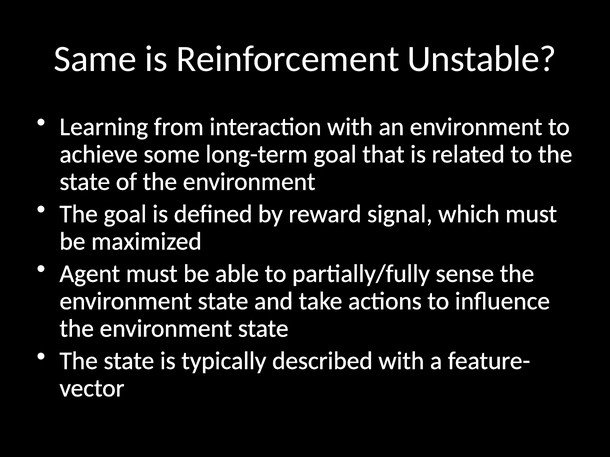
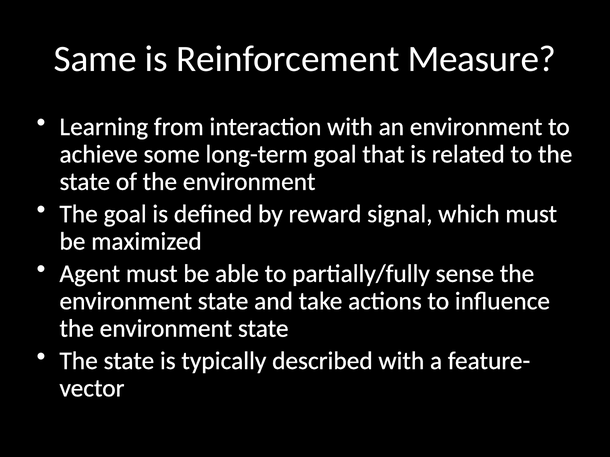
Unstable: Unstable -> Measure
